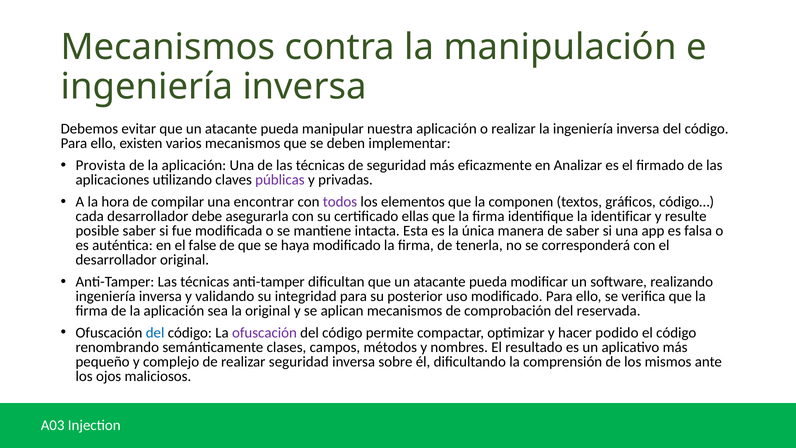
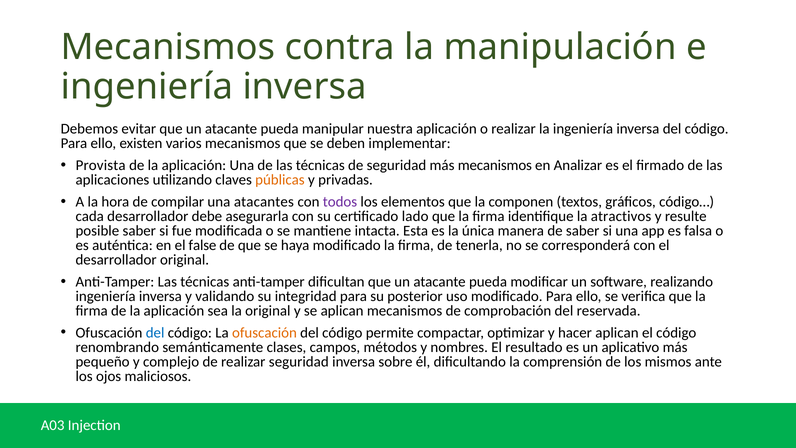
más eficazmente: eficazmente -> mecanismos
públicas colour: purple -> orange
encontrar: encontrar -> atacantes
ellas: ellas -> lado
identificar: identificar -> atractivos
ofuscación at (264, 333) colour: purple -> orange
hacer podido: podido -> aplican
